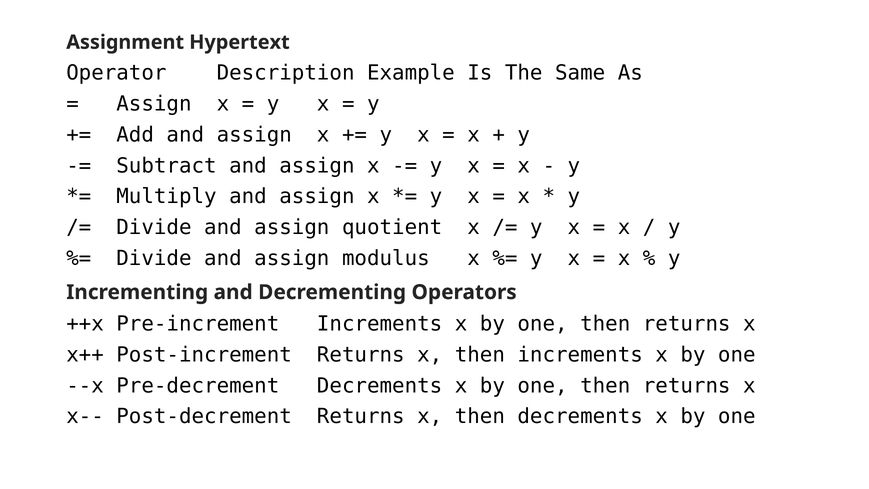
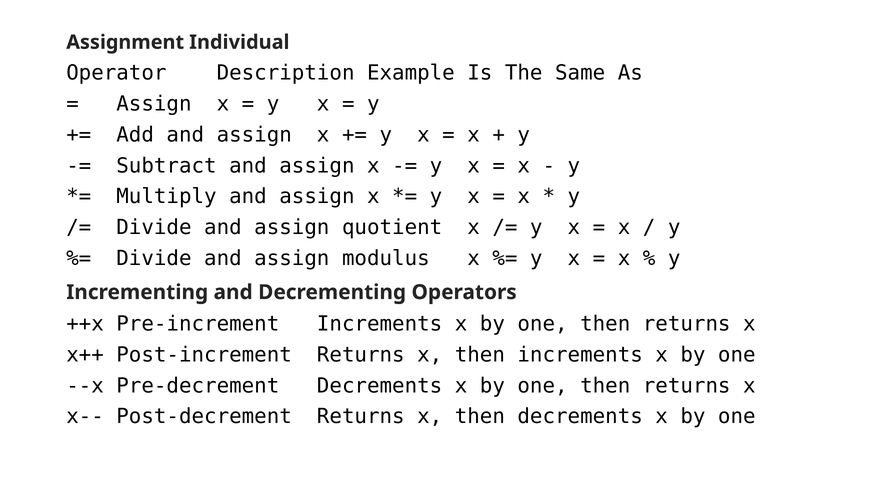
Hypertext: Hypertext -> Individual
